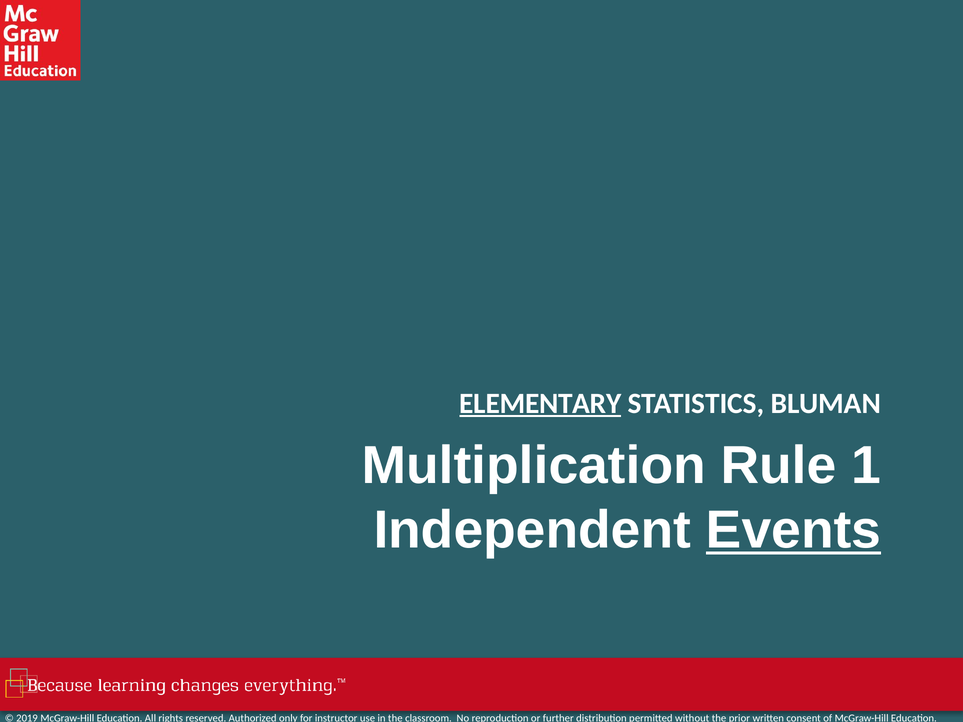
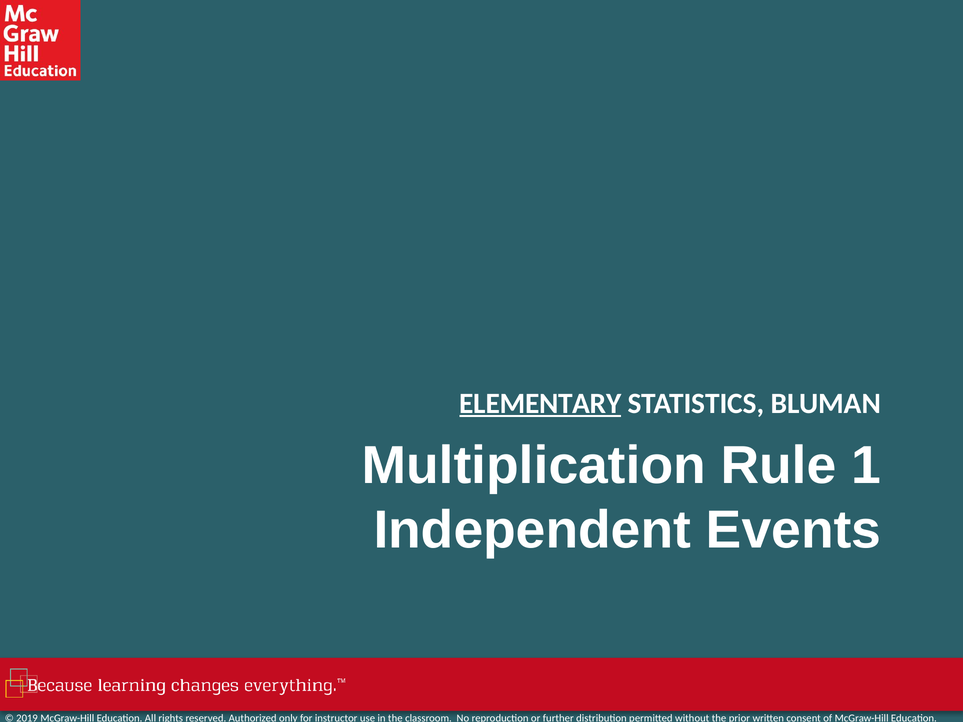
Events underline: present -> none
